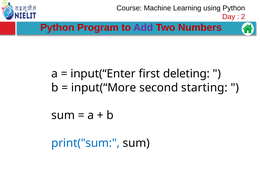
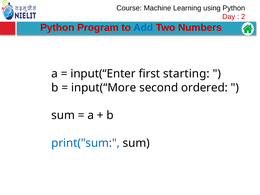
Add colour: purple -> blue
deleting: deleting -> starting
starting: starting -> ordered
